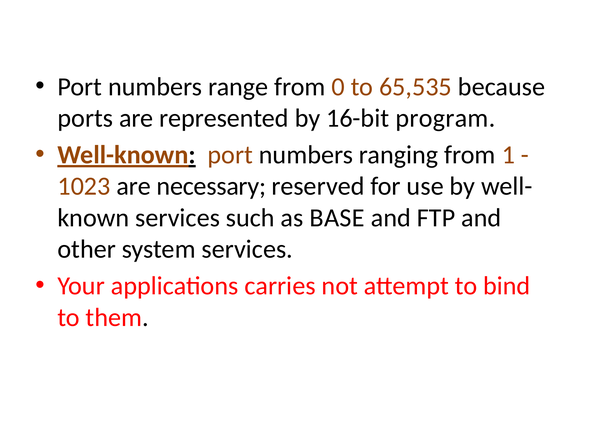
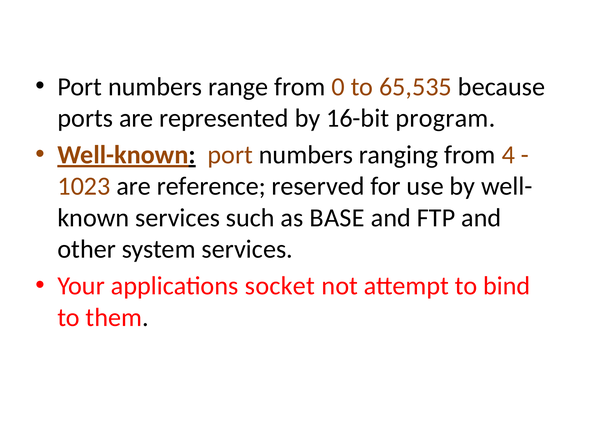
1: 1 -> 4
necessary: necessary -> reference
carries: carries -> socket
